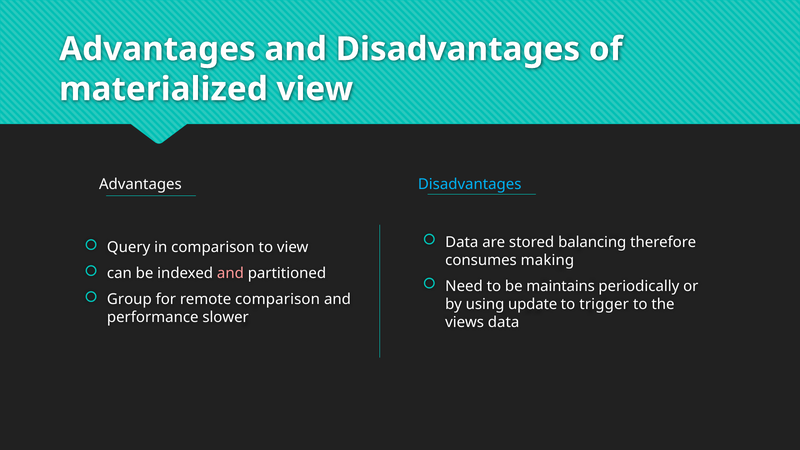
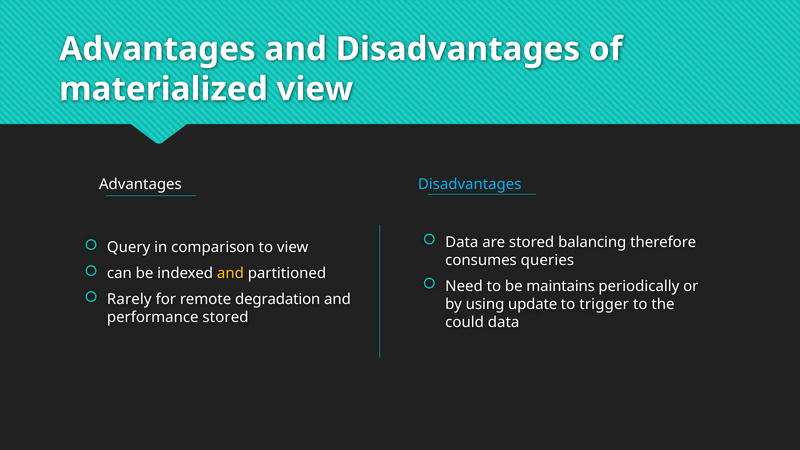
making: making -> queries
and at (230, 274) colour: pink -> yellow
Group: Group -> Rarely
remote comparison: comparison -> degradation
performance slower: slower -> stored
views: views -> could
